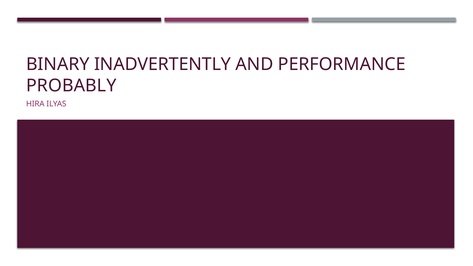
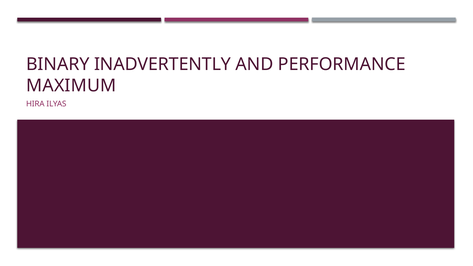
PROBABLY: PROBABLY -> MAXIMUM
